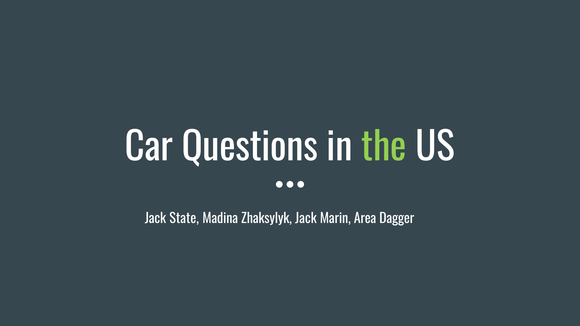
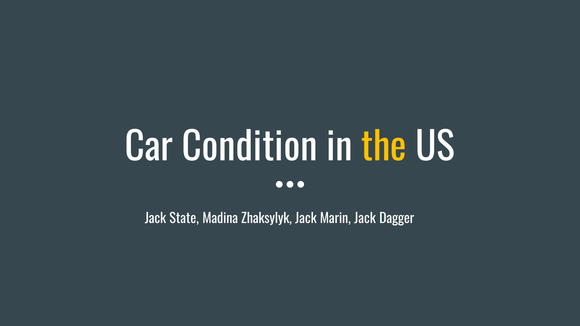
Questions: Questions -> Condition
the colour: light green -> yellow
Marin Area: Area -> Jack
